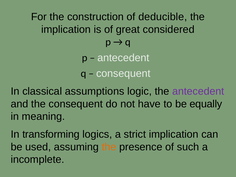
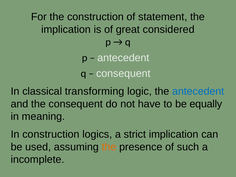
deducible: deducible -> statement
assumptions: assumptions -> transforming
antecedent at (198, 91) colour: purple -> blue
In transforming: transforming -> construction
